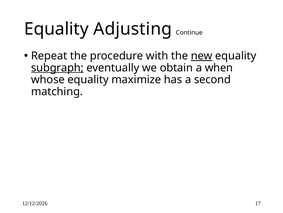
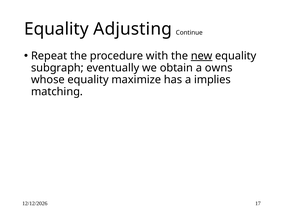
subgraph underline: present -> none
when: when -> owns
second: second -> implies
